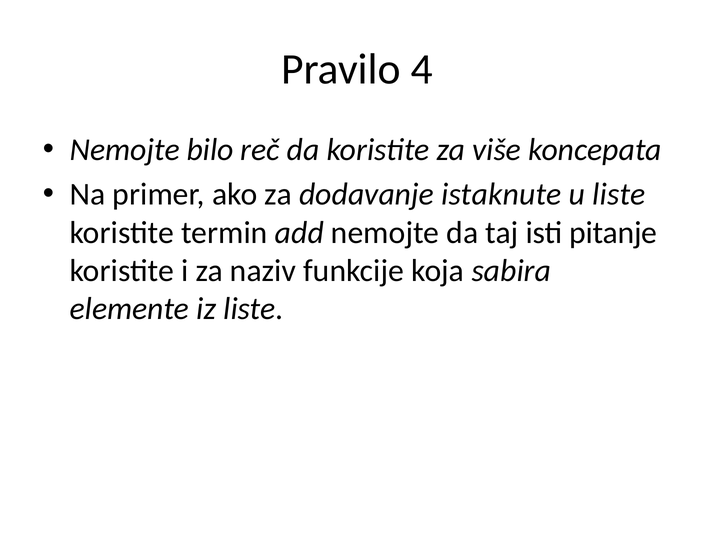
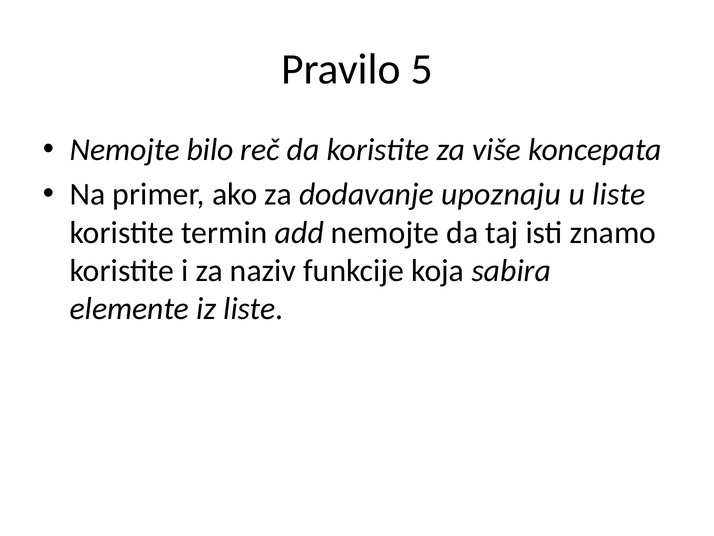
4: 4 -> 5
istaknute: istaknute -> upoznaju
pitanje: pitanje -> znamo
